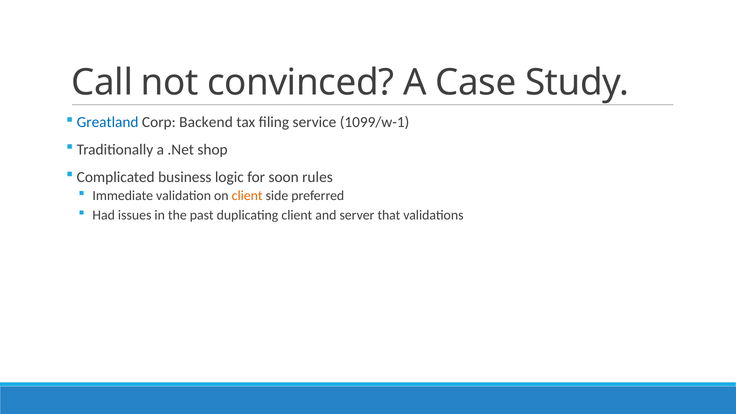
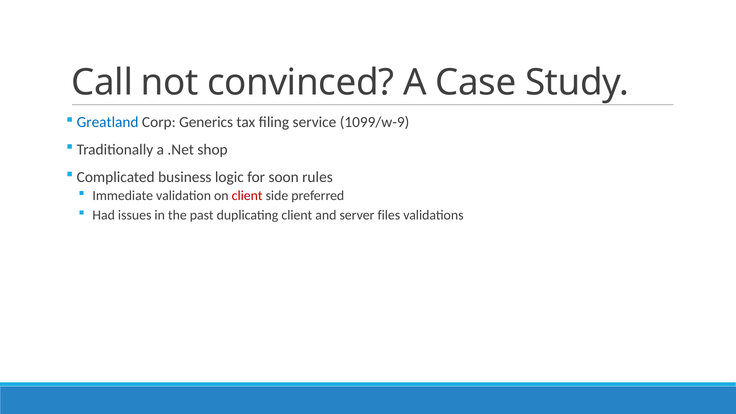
Backend: Backend -> Generics
1099/w-1: 1099/w-1 -> 1099/w-9
client at (247, 196) colour: orange -> red
that: that -> files
